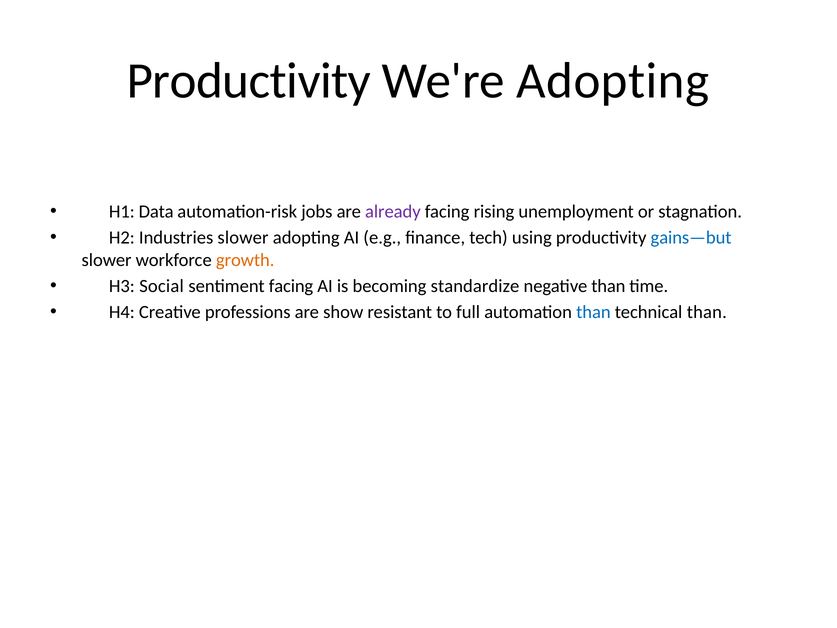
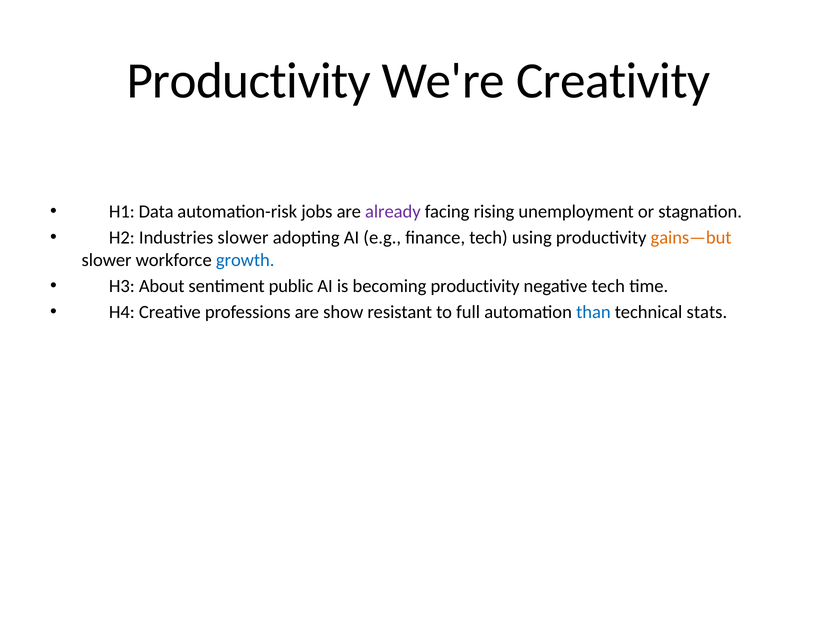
We're Adopting: Adopting -> Creativity
gains—but colour: blue -> orange
growth colour: orange -> blue
Social: Social -> About
sentiment facing: facing -> public
becoming standardize: standardize -> productivity
negative than: than -> tech
technical than: than -> stats
